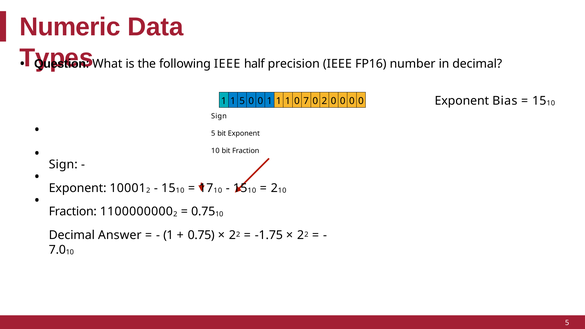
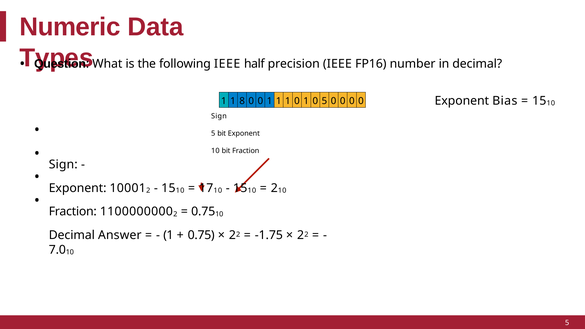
1 5: 5 -> 8
1 0 7: 7 -> 1
0 2: 2 -> 5
